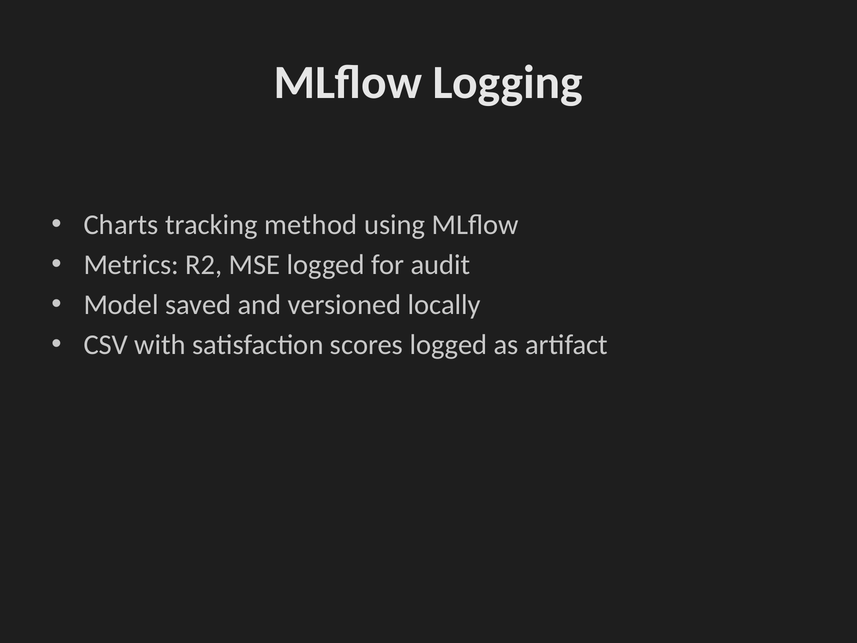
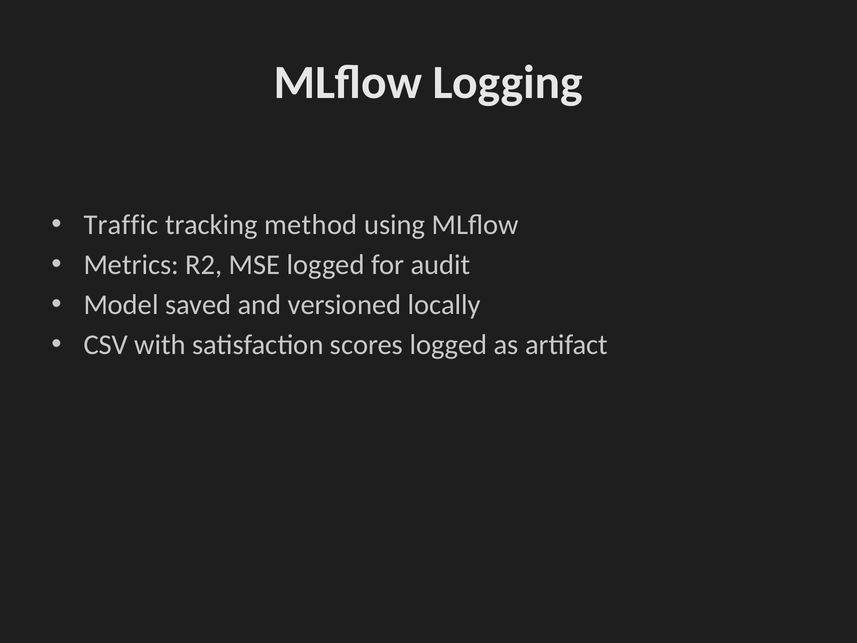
Charts: Charts -> Traffic
